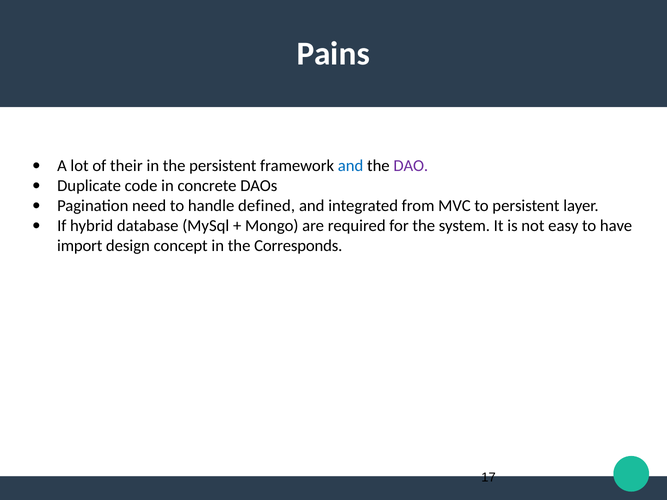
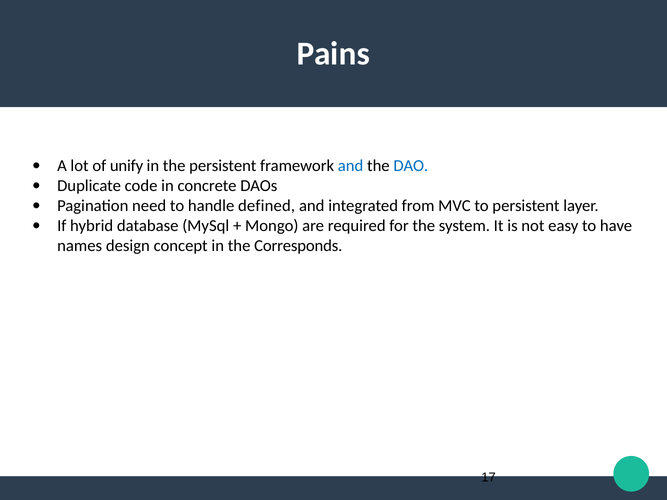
their: their -> unify
DAO colour: purple -> blue
import: import -> names
